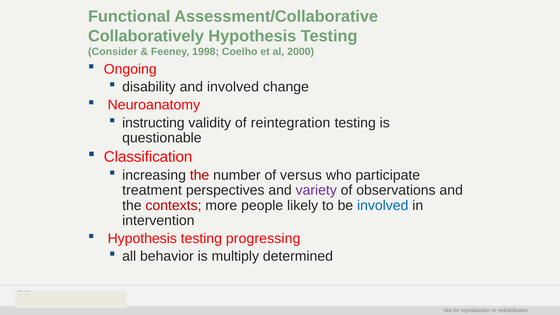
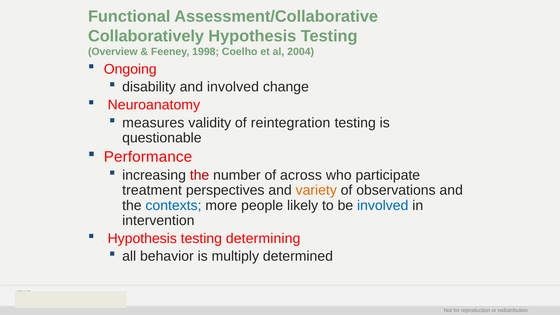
Consider: Consider -> Overview
2000: 2000 -> 2004
instructing: instructing -> measures
Classification: Classification -> Performance
versus: versus -> across
variety colour: purple -> orange
contexts colour: red -> blue
progressing: progressing -> determining
